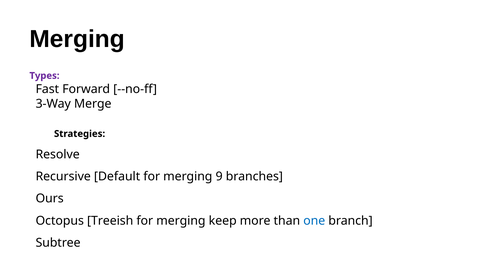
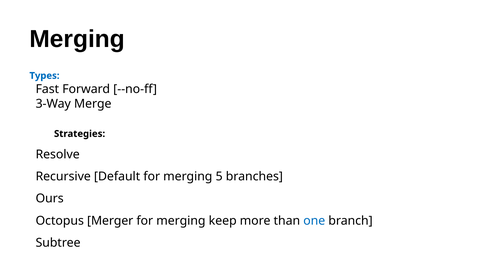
Types colour: purple -> blue
9: 9 -> 5
Treeish: Treeish -> Merger
